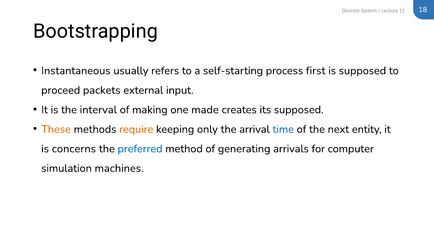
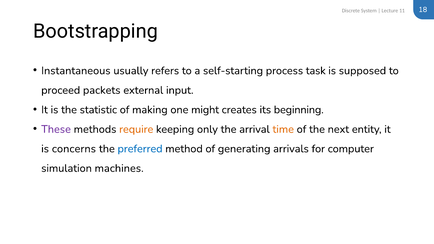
first: first -> task
interval: interval -> statistic
made: made -> might
its supposed: supposed -> beginning
These colour: orange -> purple
time colour: blue -> orange
